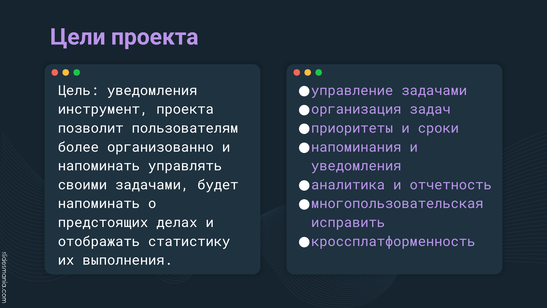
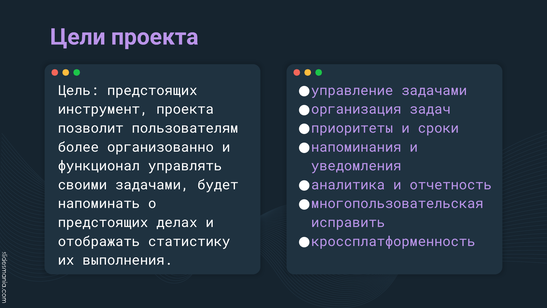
Цель уведомления: уведомления -> предстоящих
напоминать at (99, 166): напоминать -> функционал
